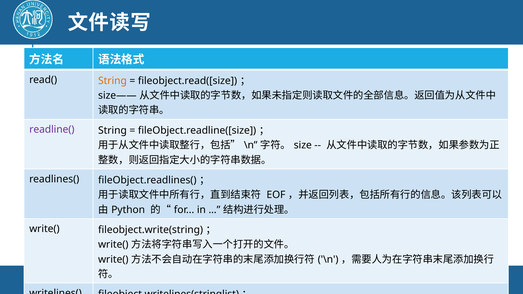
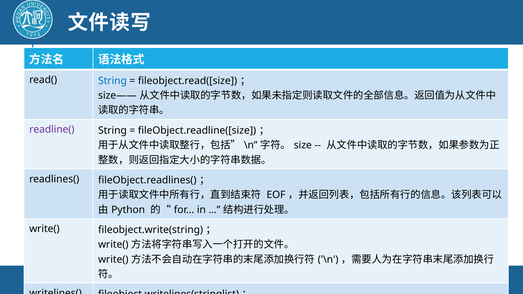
String at (112, 81) colour: orange -> blue
